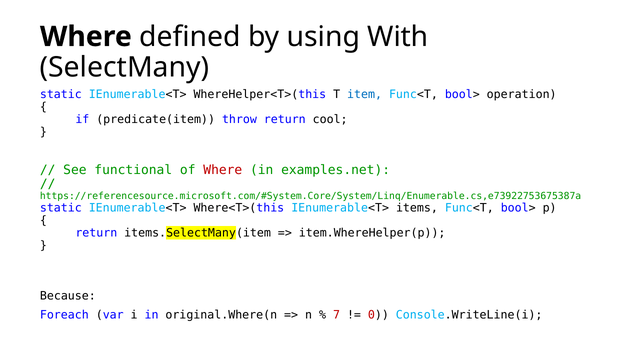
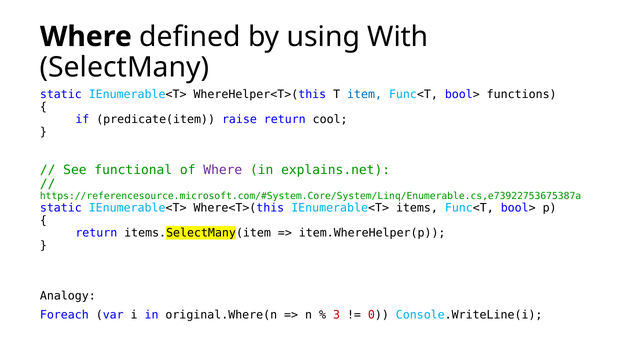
operation: operation -> functions
throw: throw -> raise
Where at (223, 170) colour: red -> purple
examples.net: examples.net -> explains.net
Because: Because -> Analogy
7: 7 -> 3
